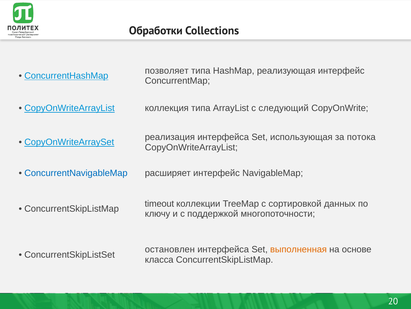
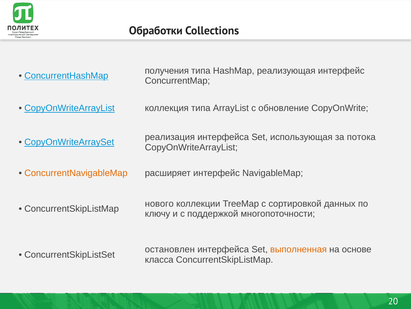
позволяет: позволяет -> получения
следующий: следующий -> обновление
ConcurrentNavigableMap colour: blue -> orange
timeout: timeout -> нового
